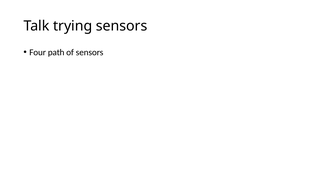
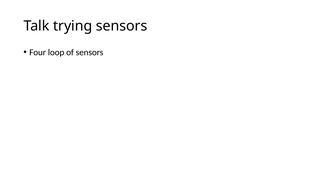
path: path -> loop
